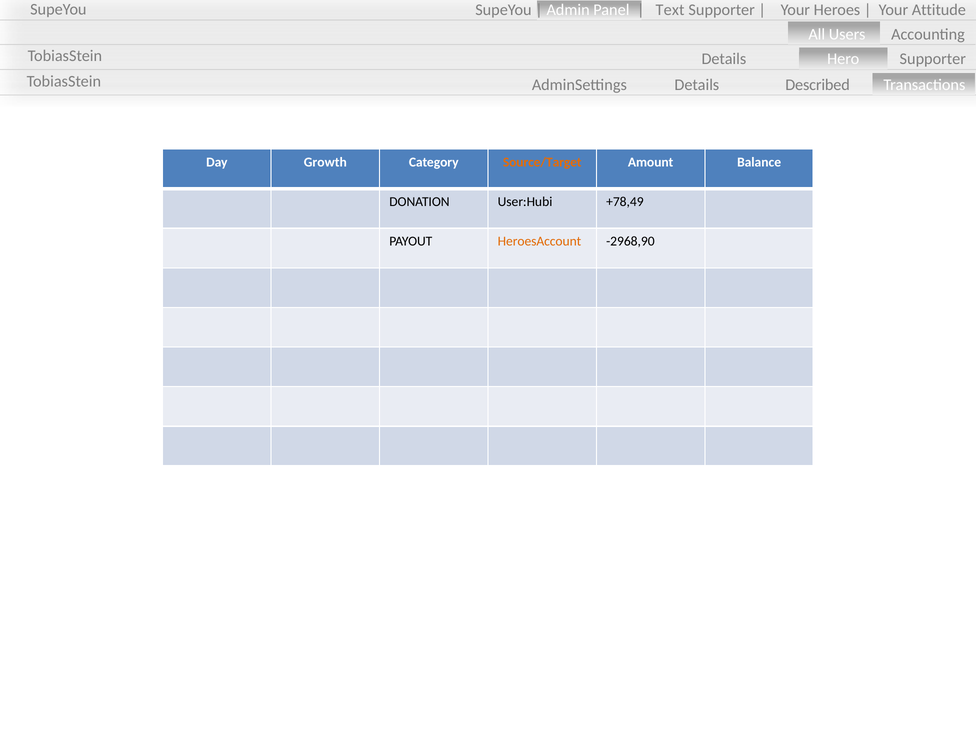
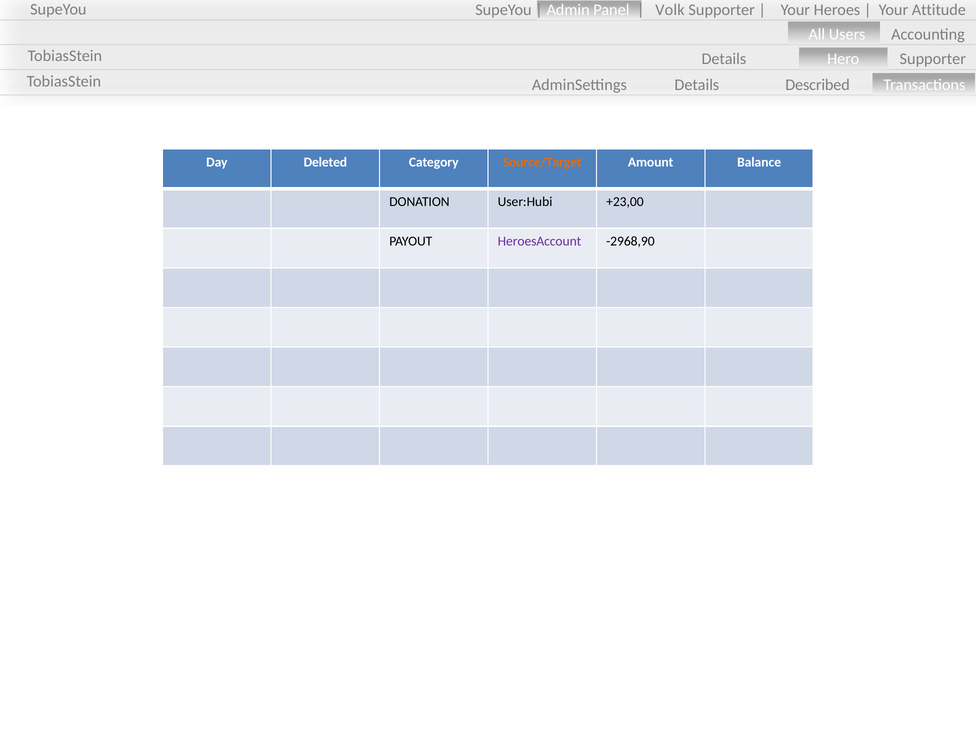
Text: Text -> Volk
Growth: Growth -> Deleted
+78,49: +78,49 -> +23,00
HeroesAccount colour: orange -> purple
